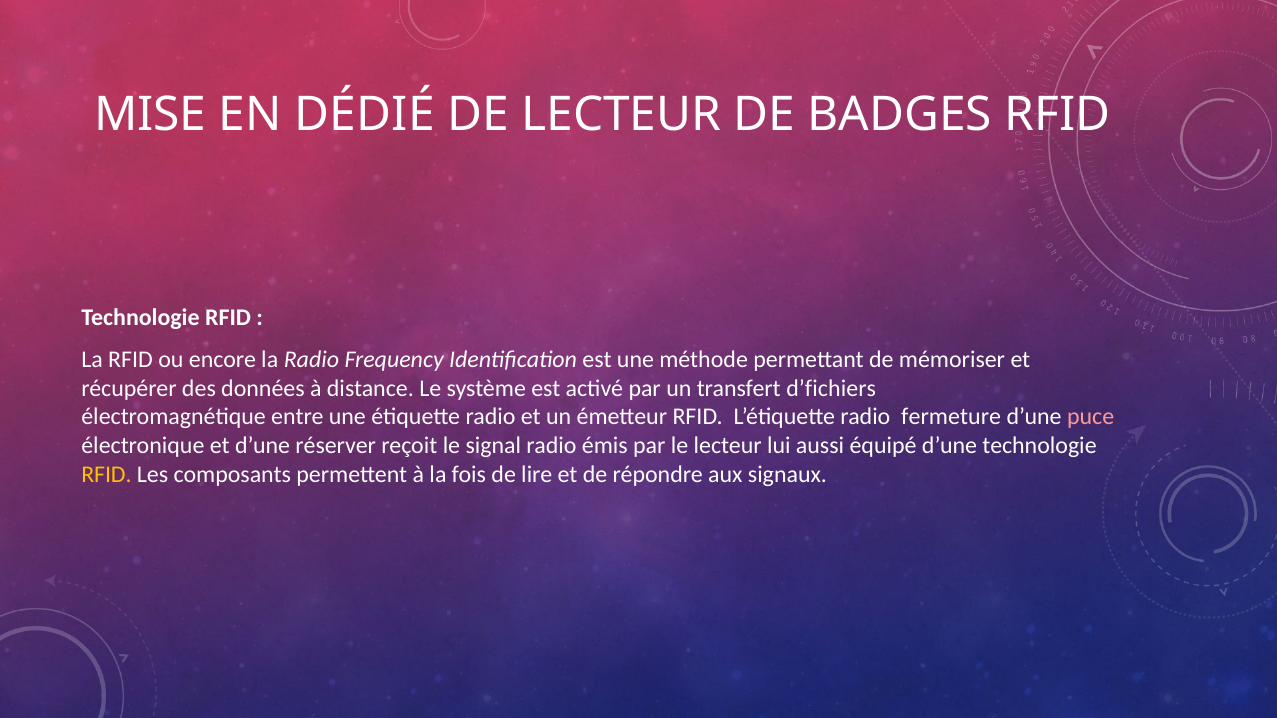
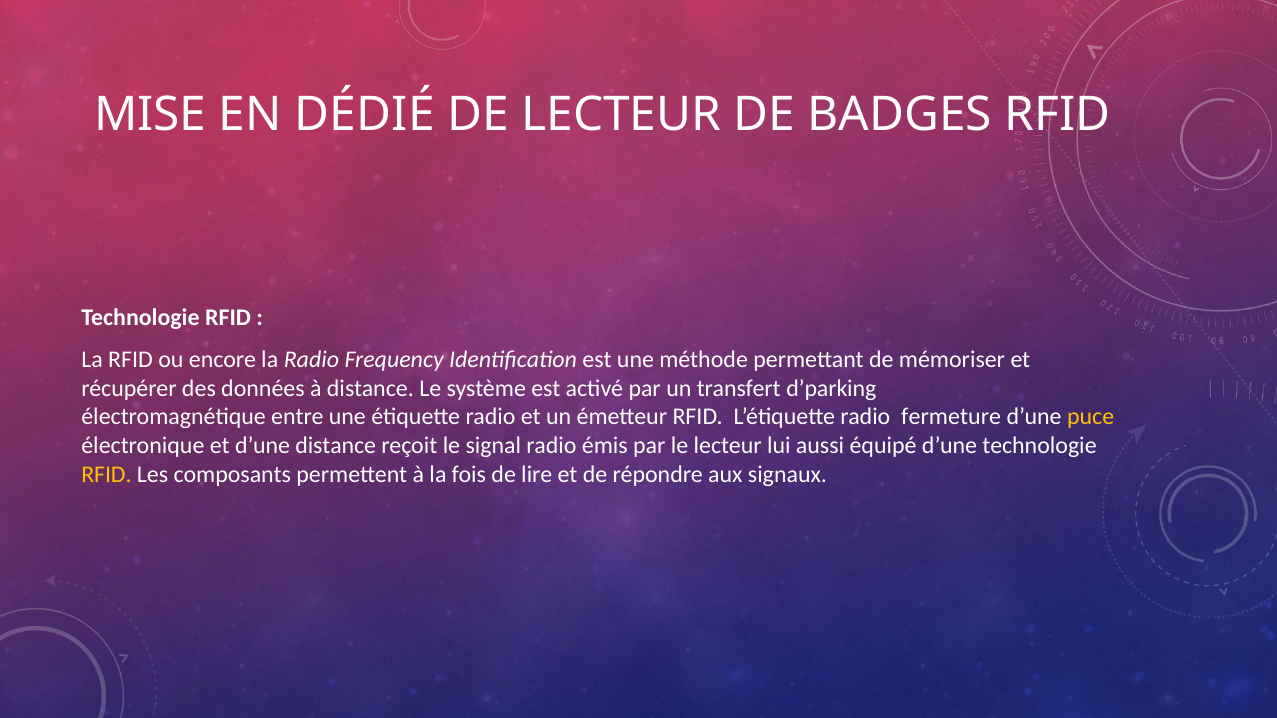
d’fichiers: d’fichiers -> d’parking
puce colour: pink -> yellow
d’une réserver: réserver -> distance
